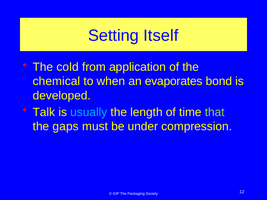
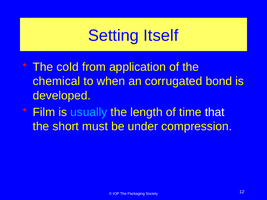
evaporates: evaporates -> corrugated
Talk: Talk -> Film
that colour: light green -> white
gaps: gaps -> short
